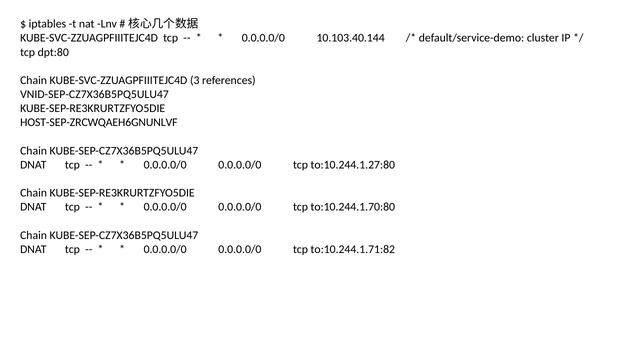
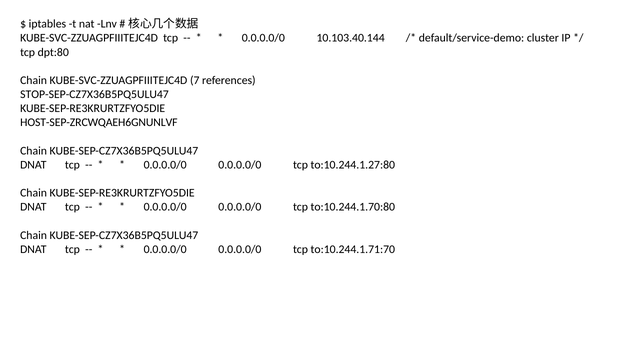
3: 3 -> 7
VNID-SEP-CZ7X36B5PQ5ULU47: VNID-SEP-CZ7X36B5PQ5ULU47 -> STOP-SEP-CZ7X36B5PQ5ULU47
to:10.244.1.71:82: to:10.244.1.71:82 -> to:10.244.1.71:70
